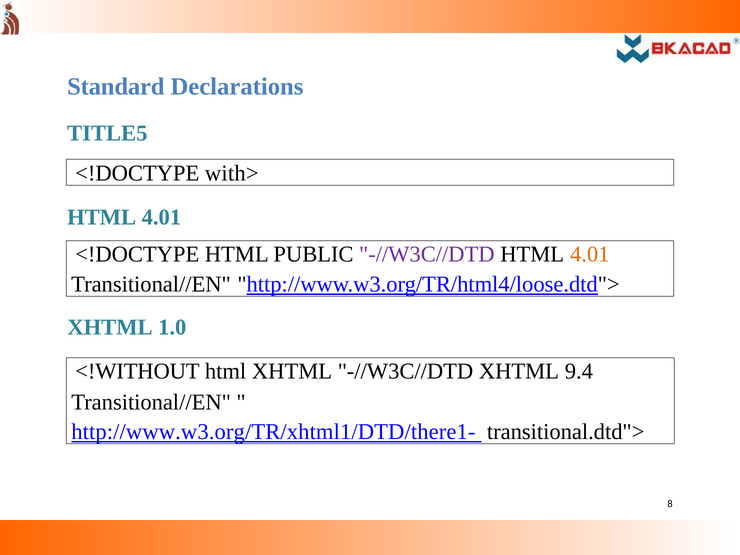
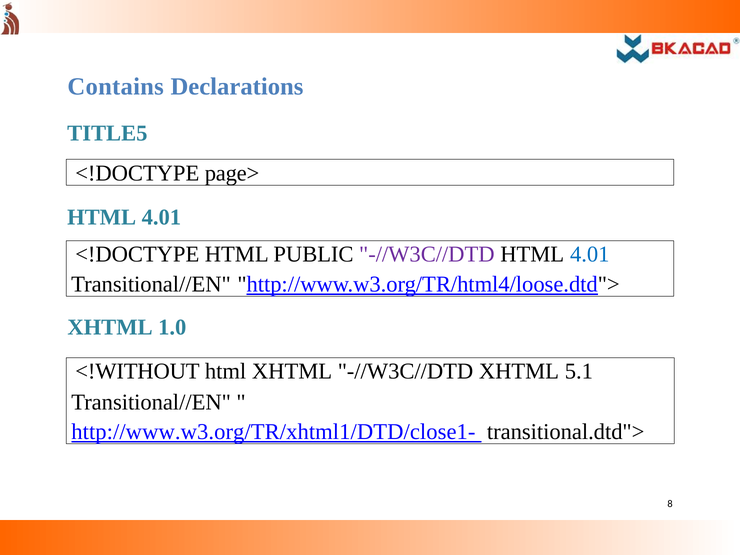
Standard: Standard -> Contains
with>: with> -> page>
4.01 at (590, 254) colour: orange -> blue
9.4: 9.4 -> 5.1
http://www.w3.org/TR/xhtml1/DTD/there1-: http://www.w3.org/TR/xhtml1/DTD/there1- -> http://www.w3.org/TR/xhtml1/DTD/close1-
